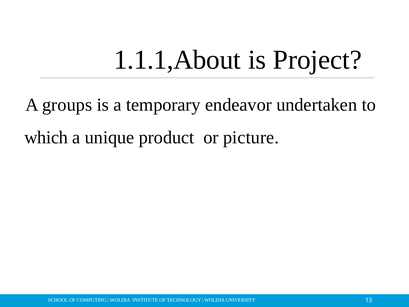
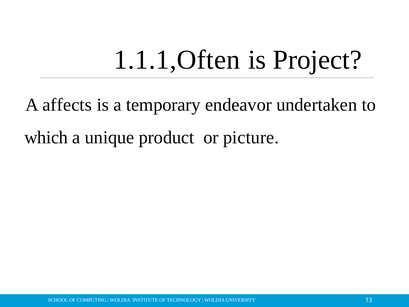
1.1.1,About: 1.1.1,About -> 1.1.1,Often
groups: groups -> affects
